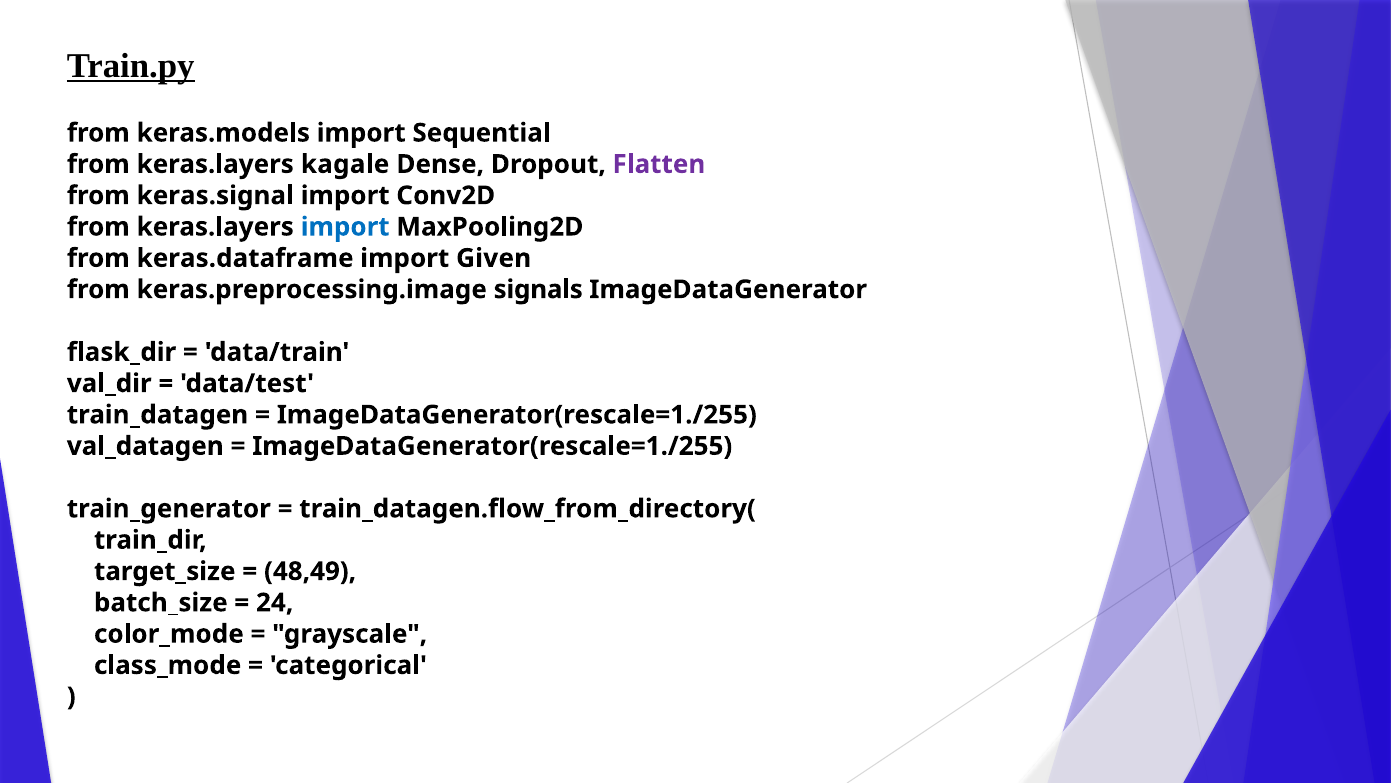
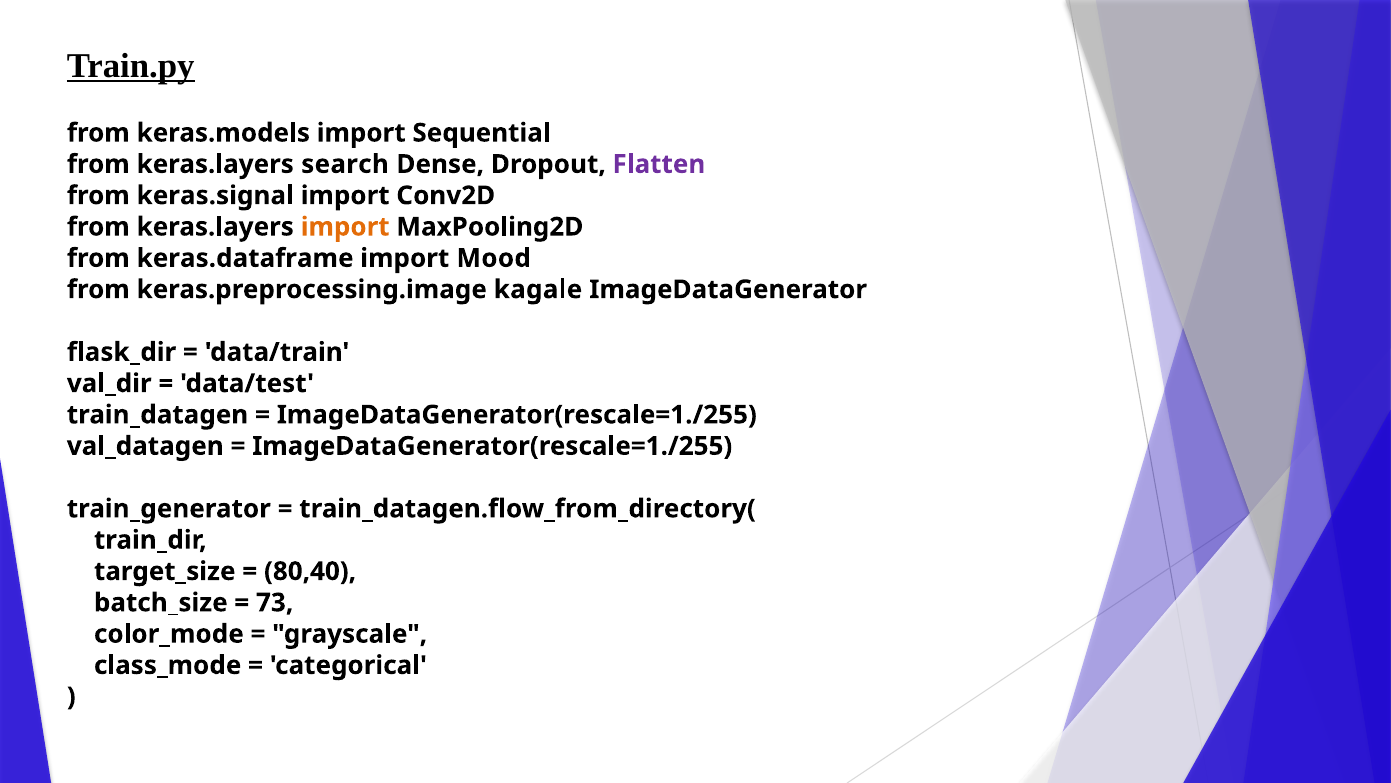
kagale: kagale -> search
import at (345, 227) colour: blue -> orange
Given: Given -> Mood
signals: signals -> kagale
48,49: 48,49 -> 80,40
24: 24 -> 73
